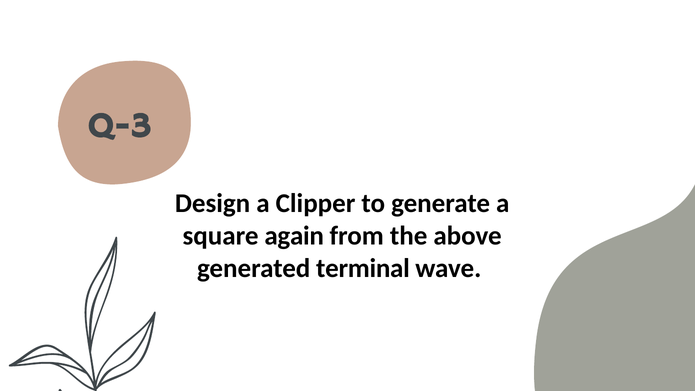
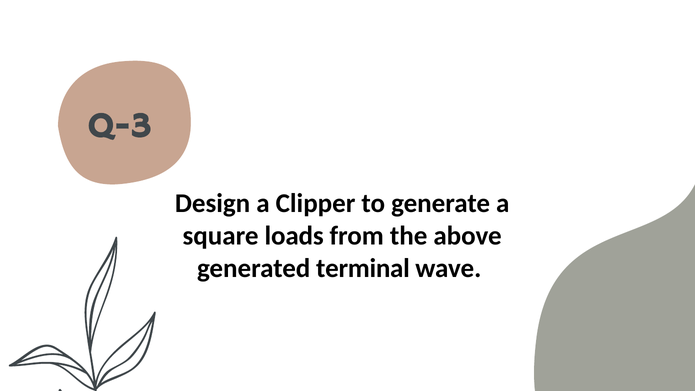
again: again -> loads
